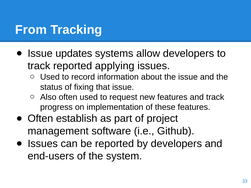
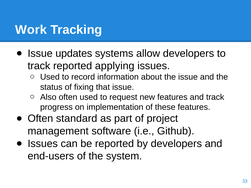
From: From -> Work
establish: establish -> standard
